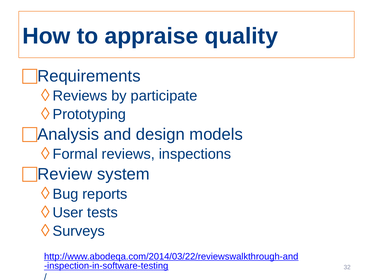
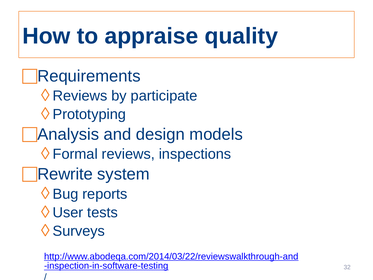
Review: Review -> Rewrite
